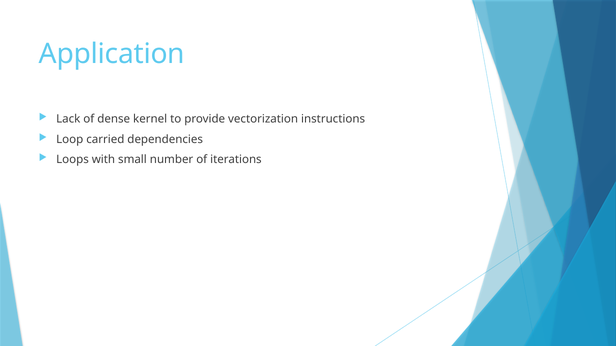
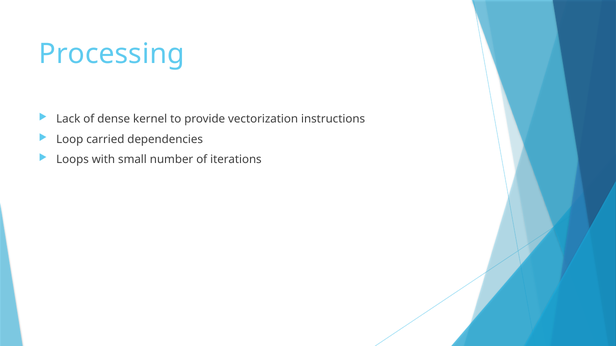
Application: Application -> Processing
